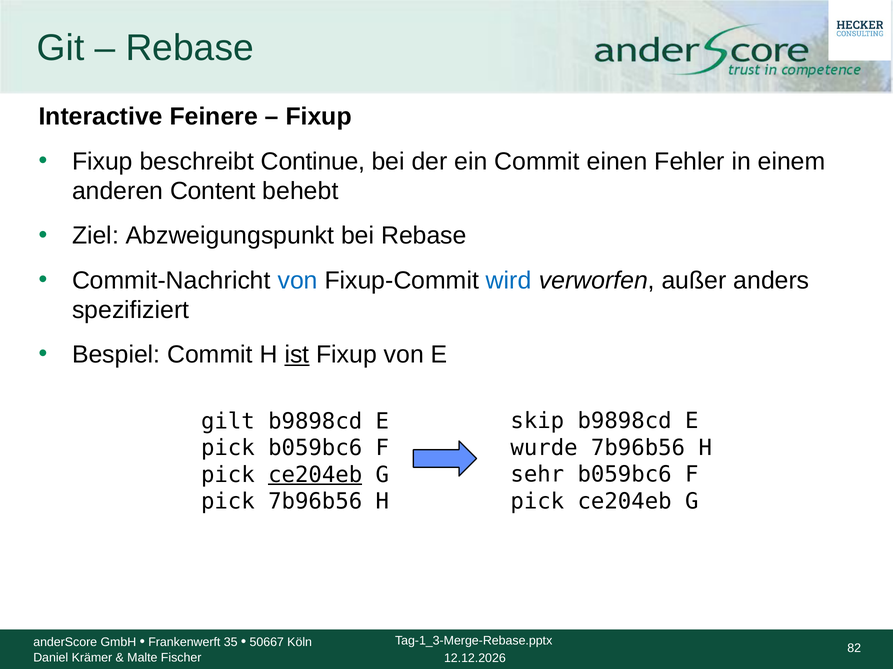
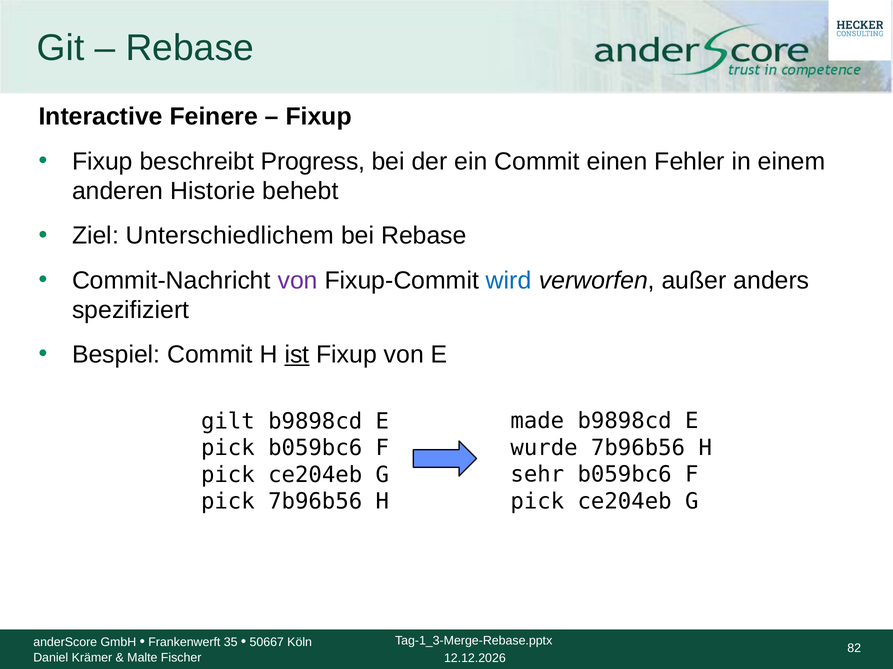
Continue: Continue -> Progress
Content: Content -> Historie
Abzweigungspunkt: Abzweigungspunkt -> Unterschiedlichem
von at (298, 281) colour: blue -> purple
skip: skip -> made
ce204eb at (315, 475) underline: present -> none
